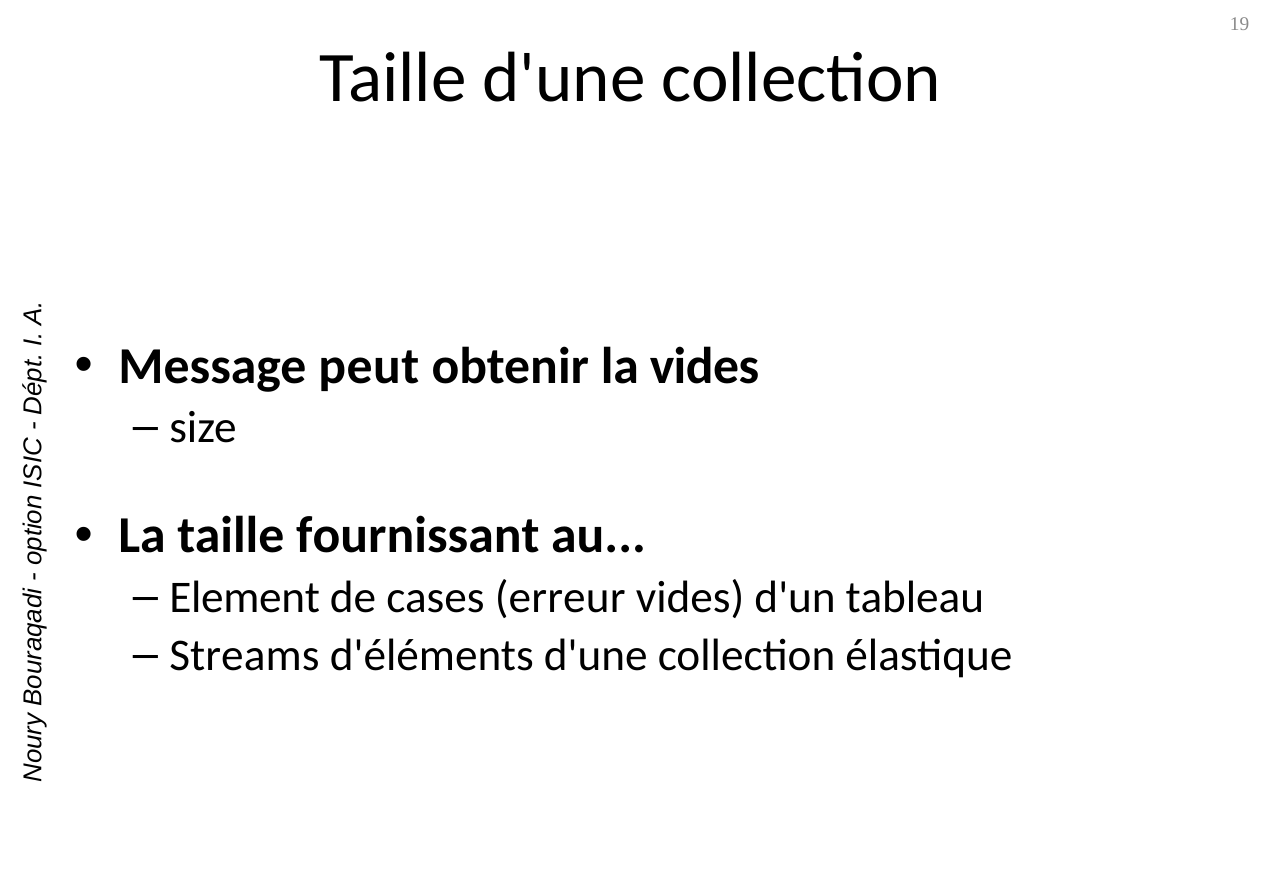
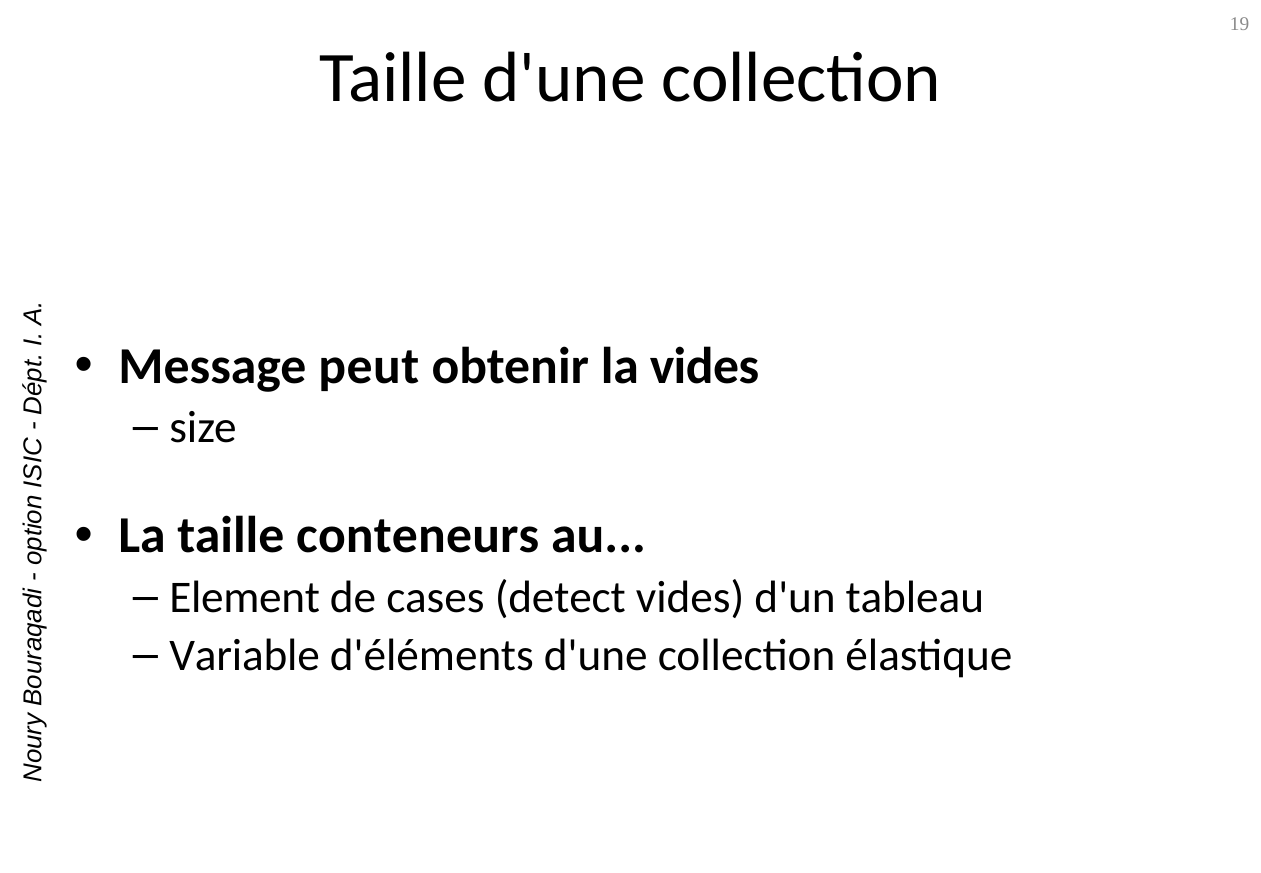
fournissant: fournissant -> conteneurs
erreur: erreur -> detect
Streams: Streams -> Variable
